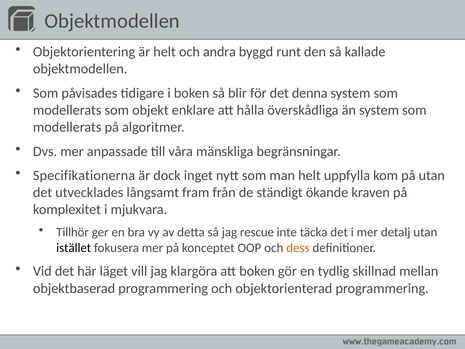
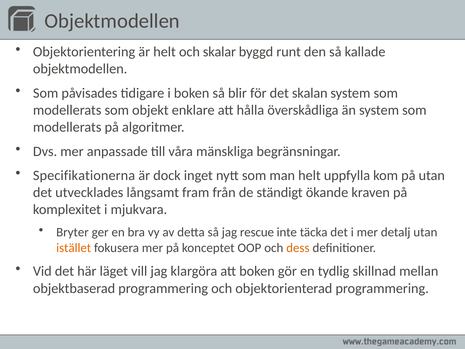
andra: andra -> skalar
denna: denna -> skalan
Tillhör: Tillhör -> Bryter
istället colour: black -> orange
